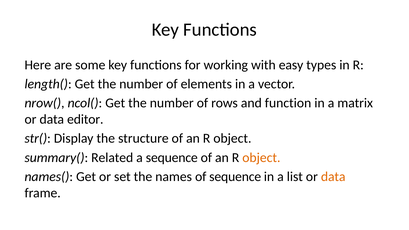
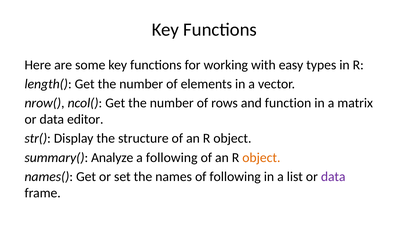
Related: Related -> Analyze
a sequence: sequence -> following
of sequence: sequence -> following
data at (333, 177) colour: orange -> purple
